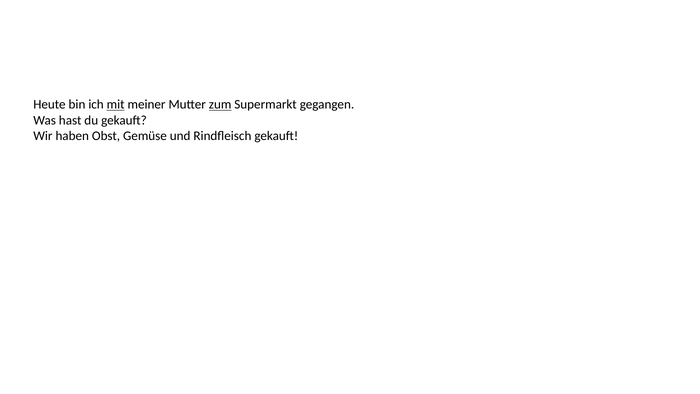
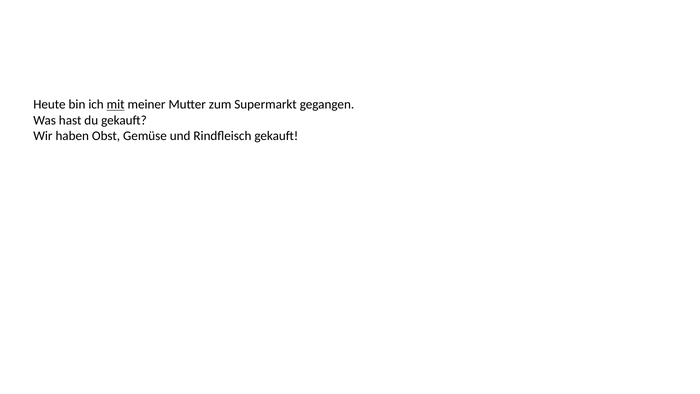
zum underline: present -> none
